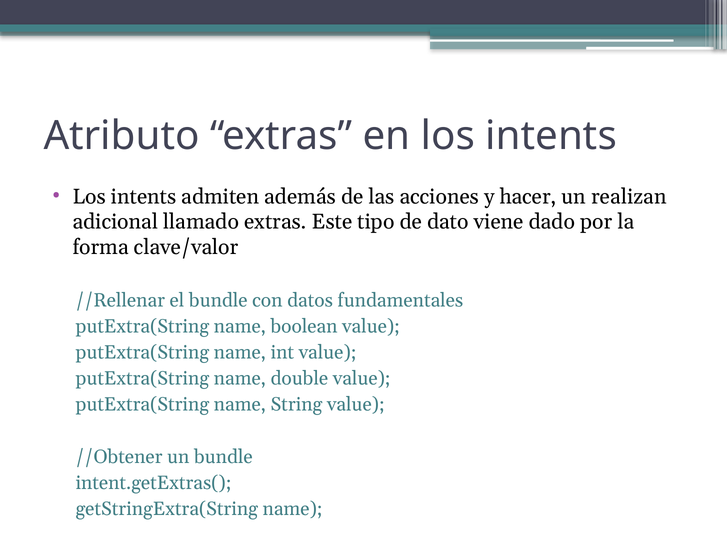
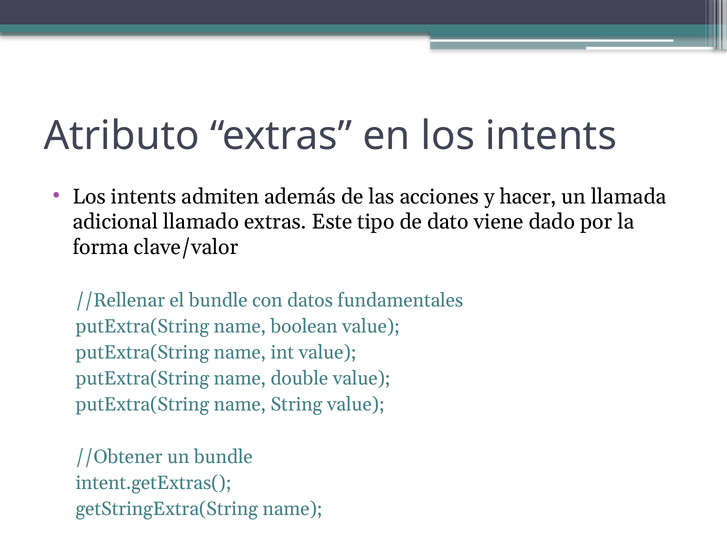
realizan: realizan -> llamada
